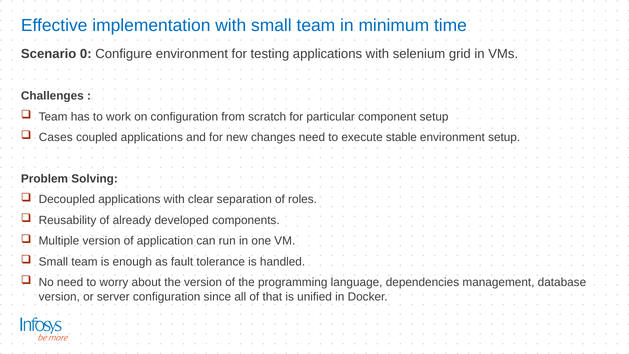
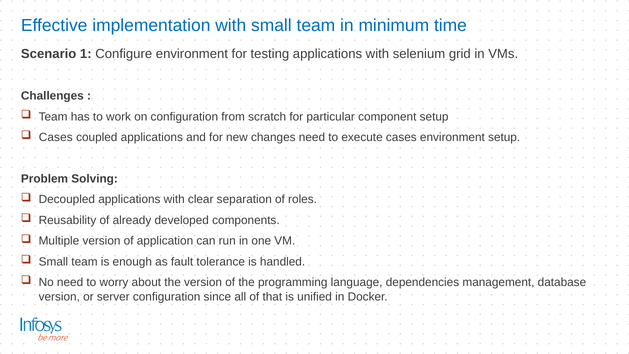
0: 0 -> 1
execute stable: stable -> cases
